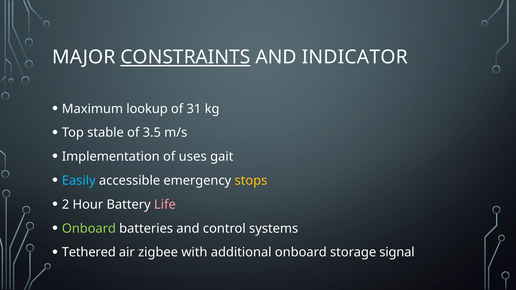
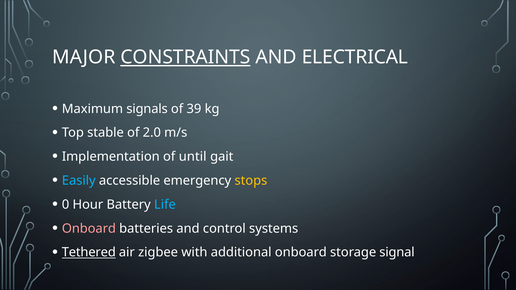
INDICATOR: INDICATOR -> ELECTRICAL
lookup: lookup -> signals
31: 31 -> 39
3.5: 3.5 -> 2.0
uses: uses -> until
2: 2 -> 0
Life colour: pink -> light blue
Onboard at (89, 229) colour: light green -> pink
Tethered underline: none -> present
